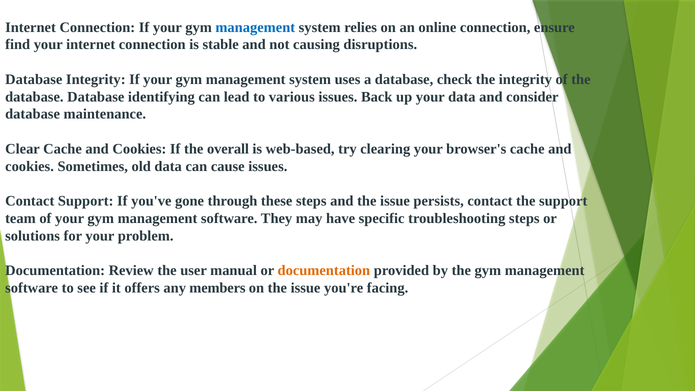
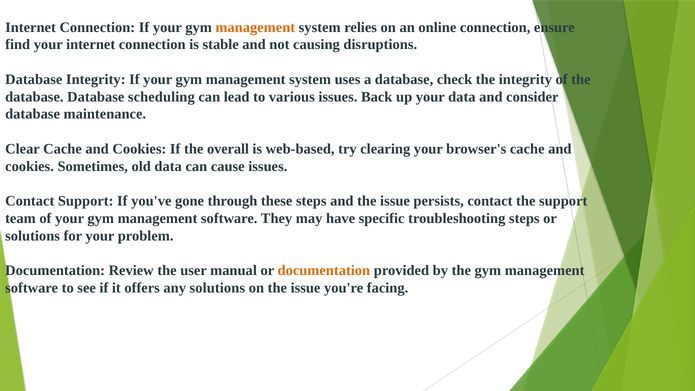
management at (255, 27) colour: blue -> orange
identifying: identifying -> scheduling
any members: members -> solutions
